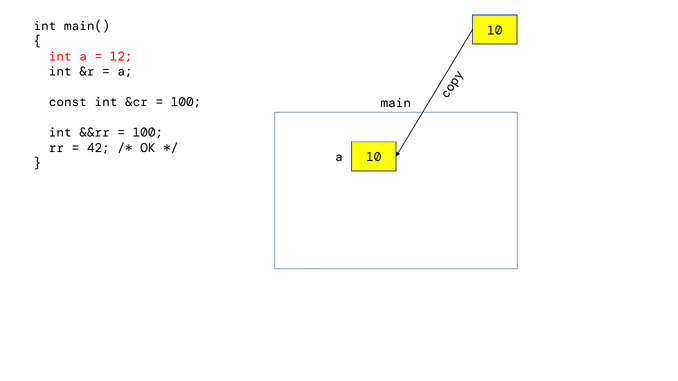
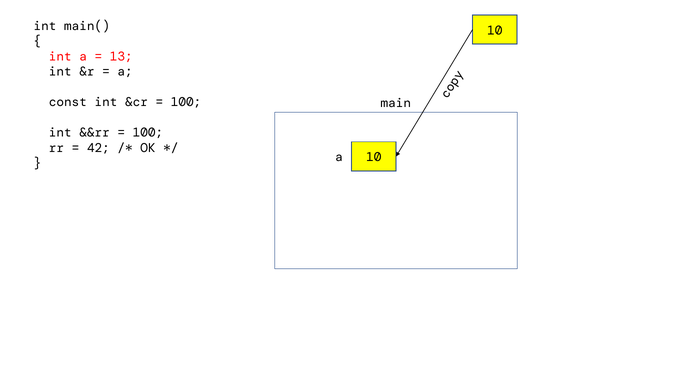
12: 12 -> 13
